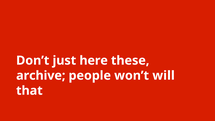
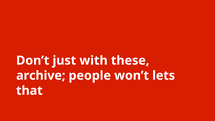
here: here -> with
will: will -> lets
